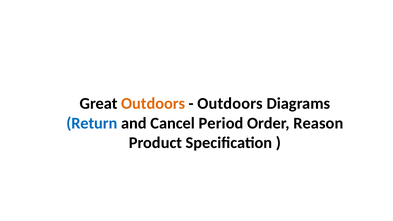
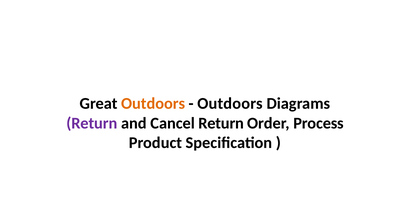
Return at (92, 123) colour: blue -> purple
Cancel Period: Period -> Return
Reason: Reason -> Process
